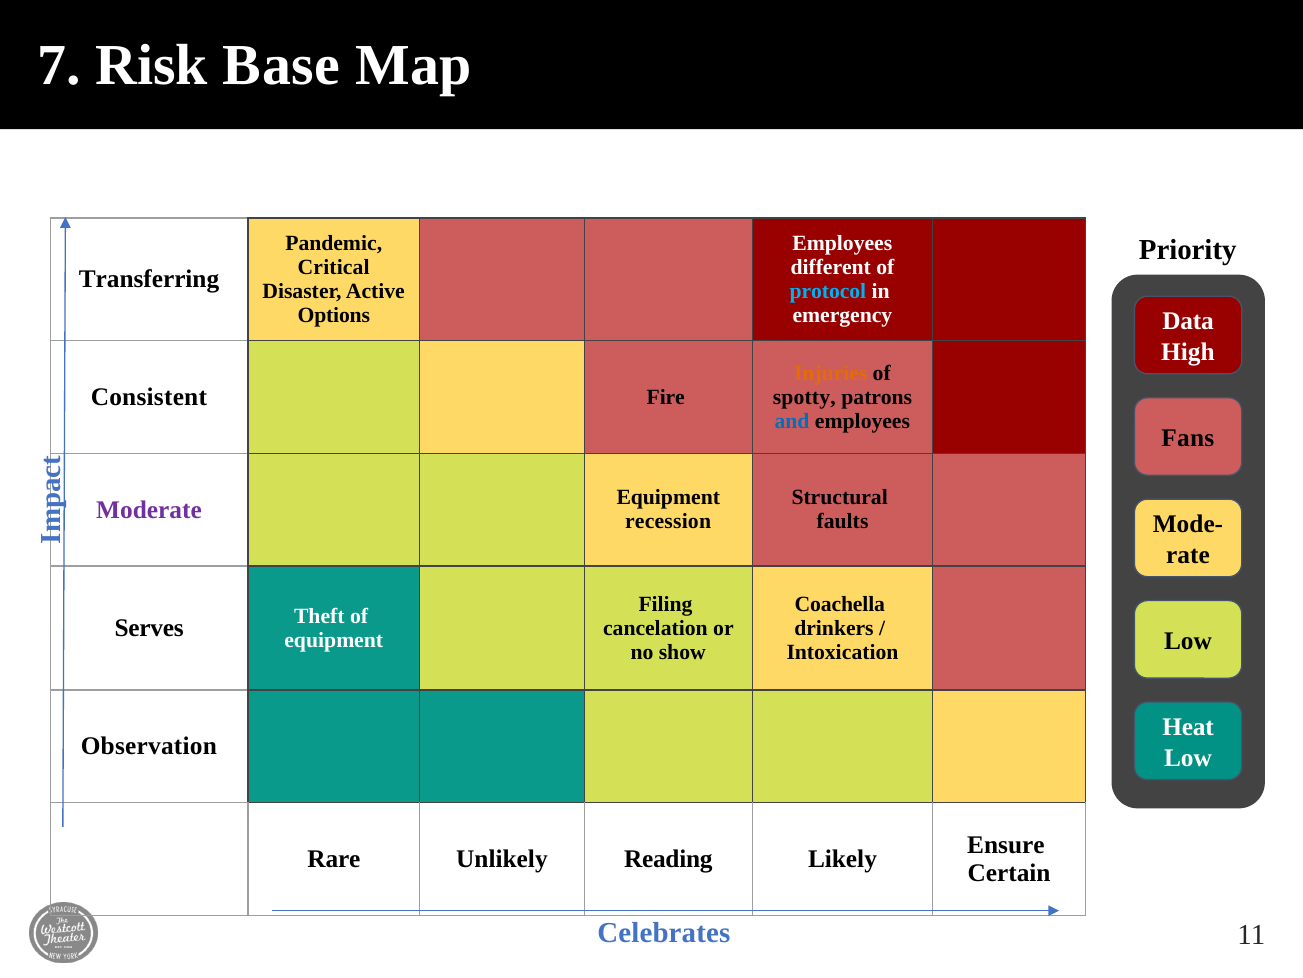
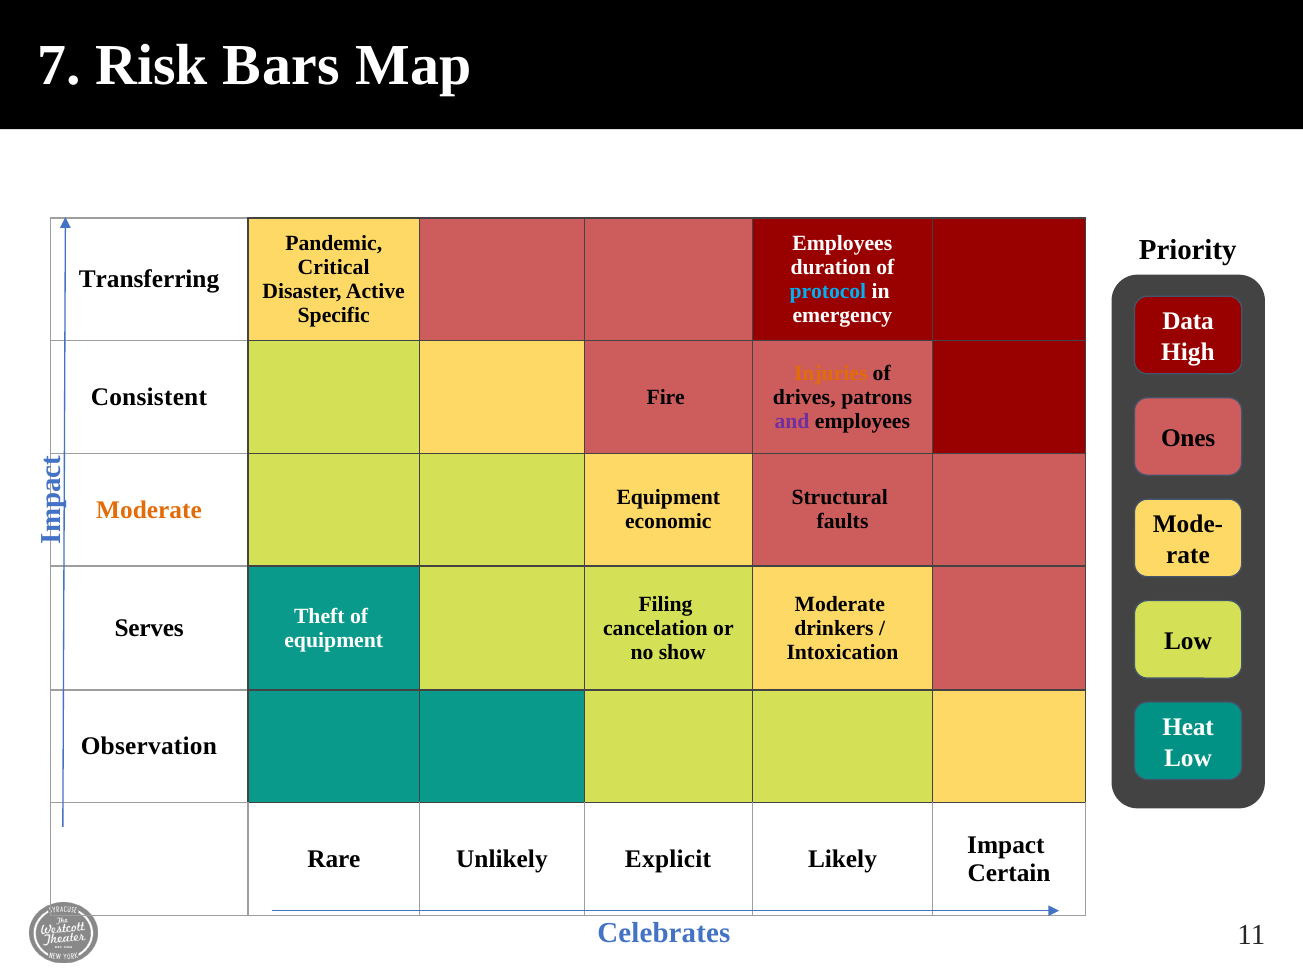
Base: Base -> Bars
different: different -> duration
Options: Options -> Specific
spotty: spotty -> drives
and colour: blue -> purple
Fans: Fans -> Ones
Moderate at (149, 509) colour: purple -> orange
recession: recession -> economic
Coachella at (840, 604): Coachella -> Moderate
Ensure: Ensure -> Impact
Reading: Reading -> Explicit
